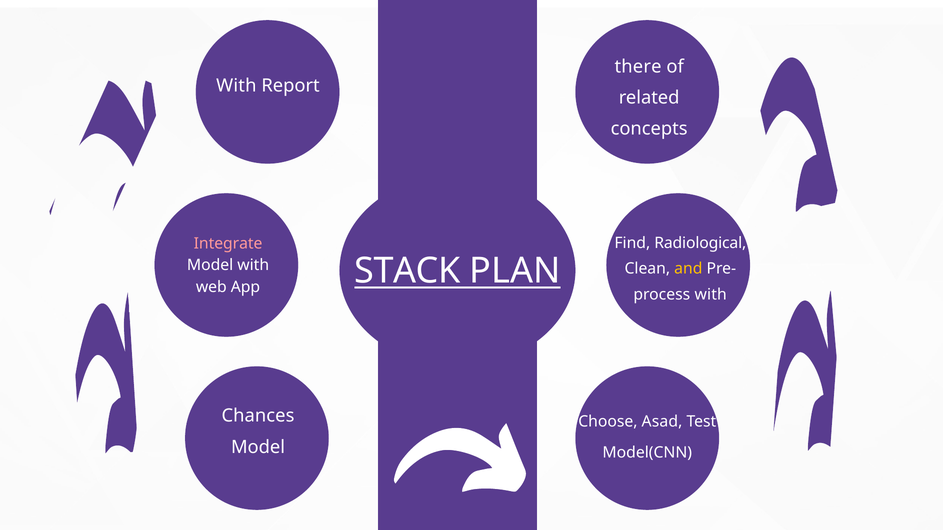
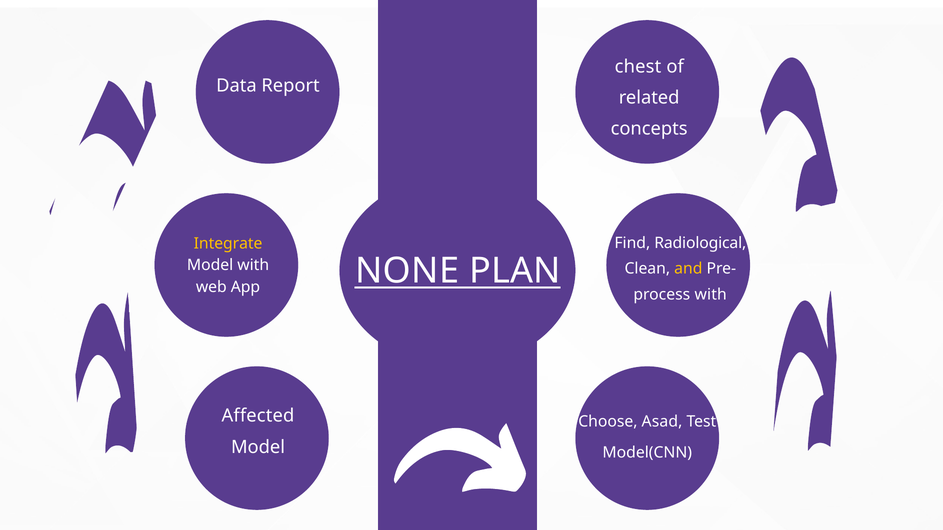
there: there -> chest
With at (236, 86): With -> Data
Integrate colour: pink -> yellow
STACK: STACK -> NONE
Chances: Chances -> Affected
